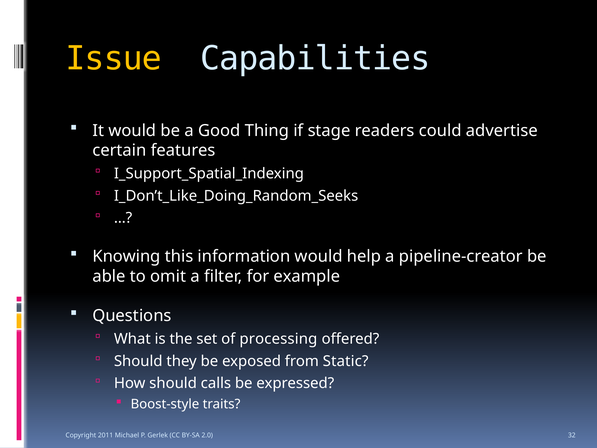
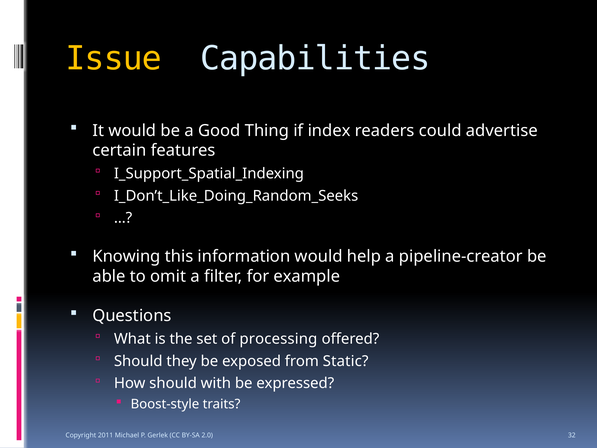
stage: stage -> index
calls: calls -> with
